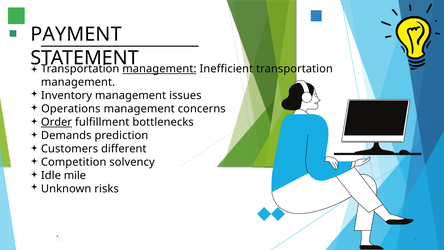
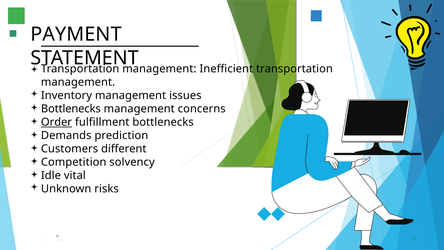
management at (159, 69) underline: present -> none
Operations at (71, 109): Operations -> Bottlenecks
mile: mile -> vital
